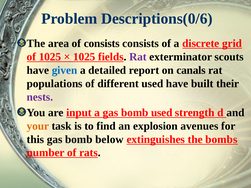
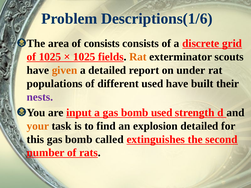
Descriptions(0/6: Descriptions(0/6 -> Descriptions(1/6
Rat at (138, 57) colour: purple -> orange
given colour: blue -> orange
canals: canals -> under
explosion avenues: avenues -> detailed
below: below -> called
bombs: bombs -> second
